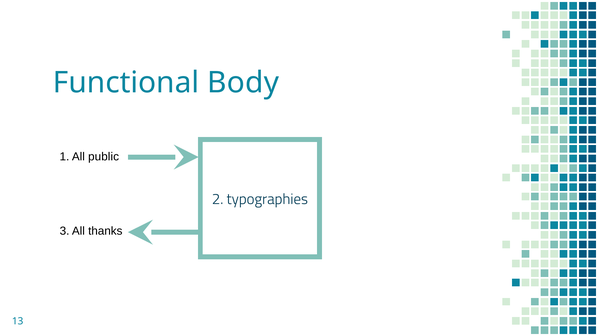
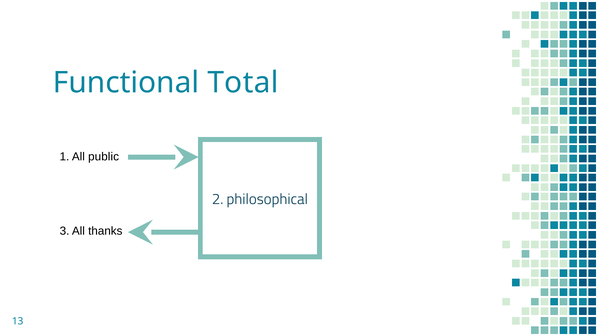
Body: Body -> Total
typographies: typographies -> philosophical
